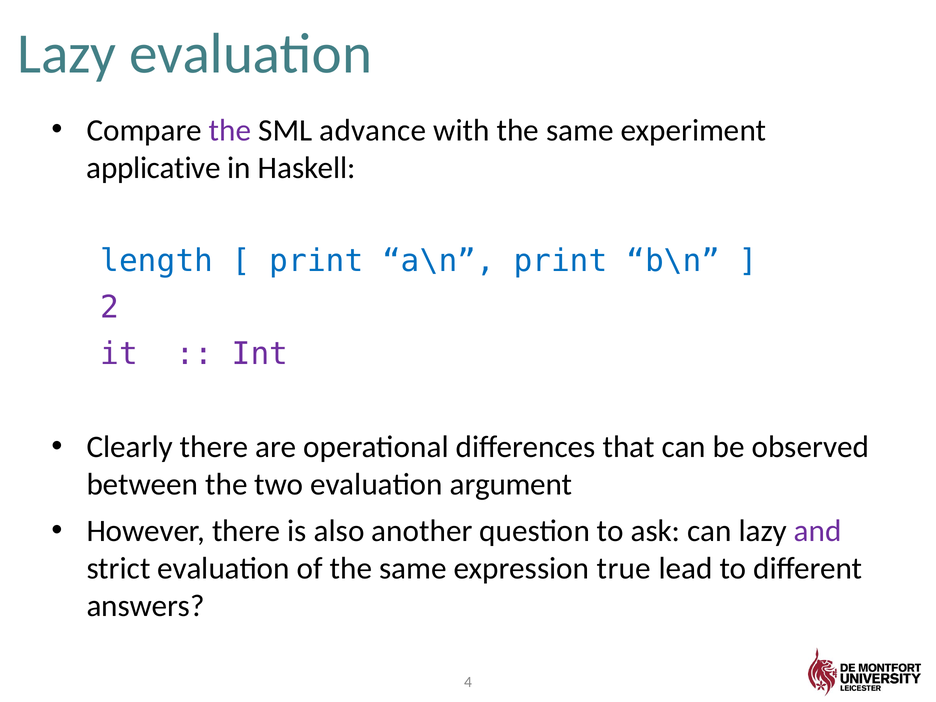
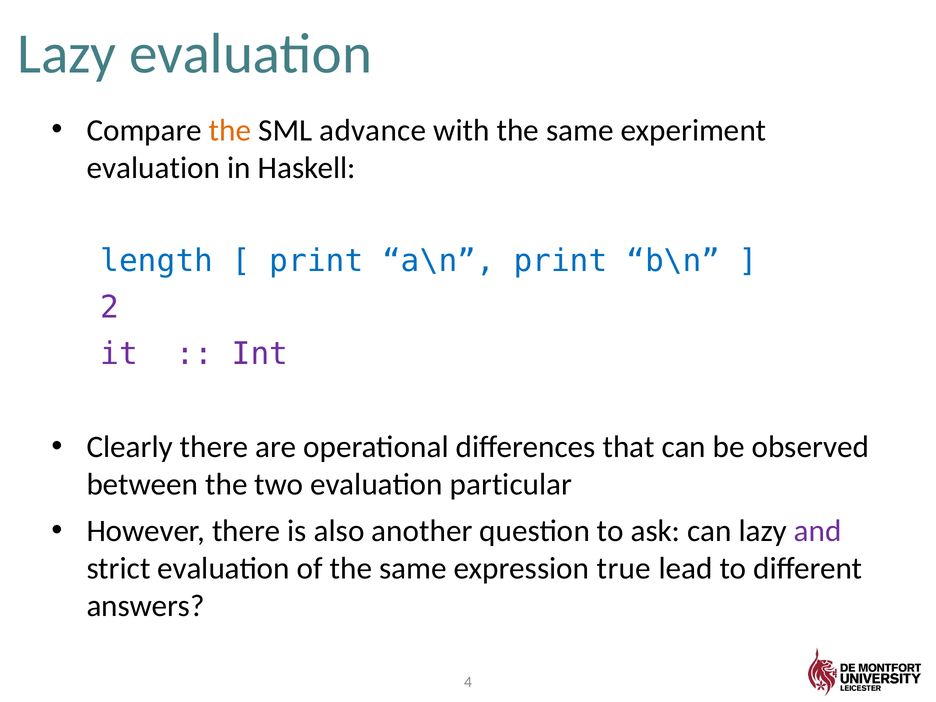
the at (230, 130) colour: purple -> orange
applicative at (154, 168): applicative -> evaluation
argument: argument -> particular
